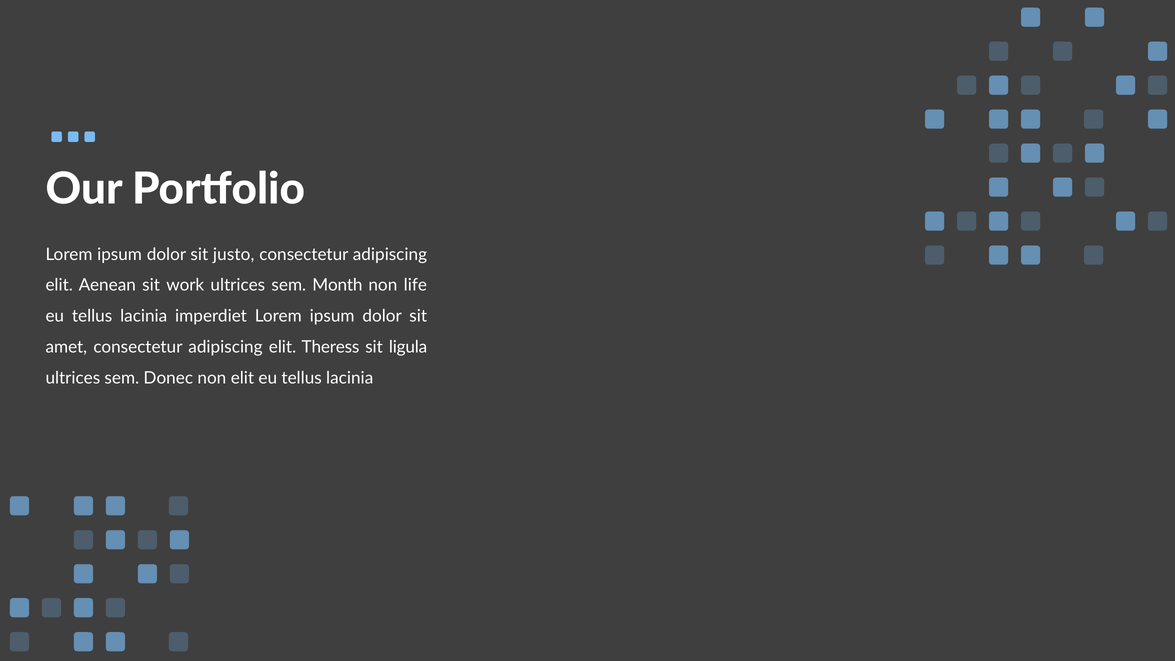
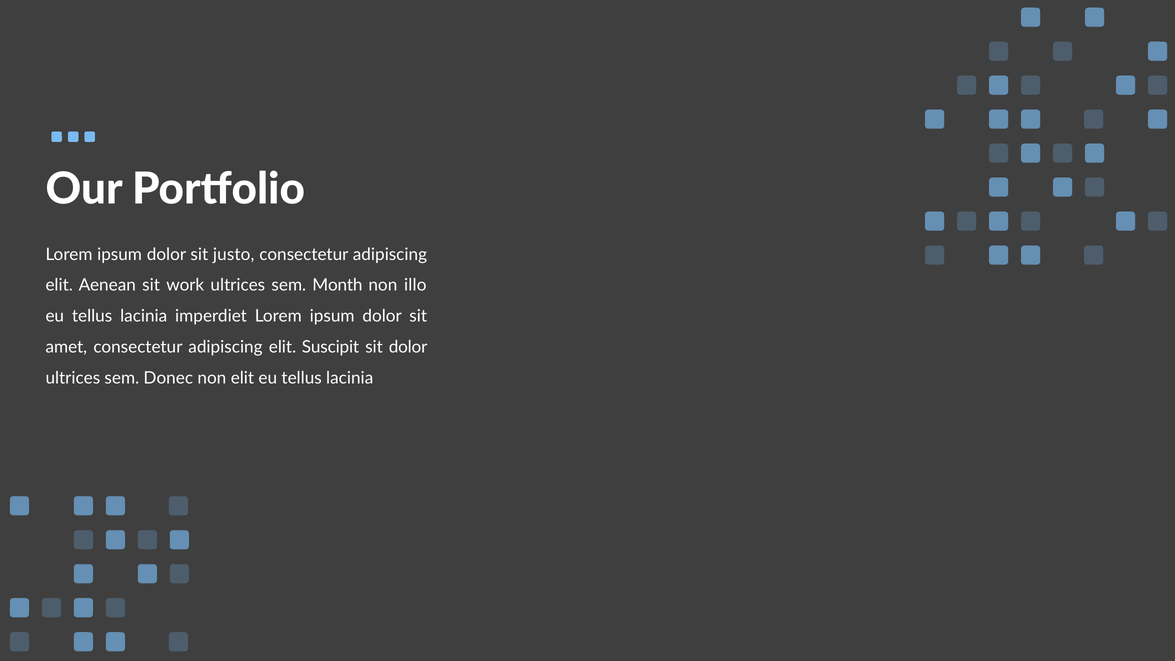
life: life -> illo
Theress: Theress -> Suscipit
sit ligula: ligula -> dolor
